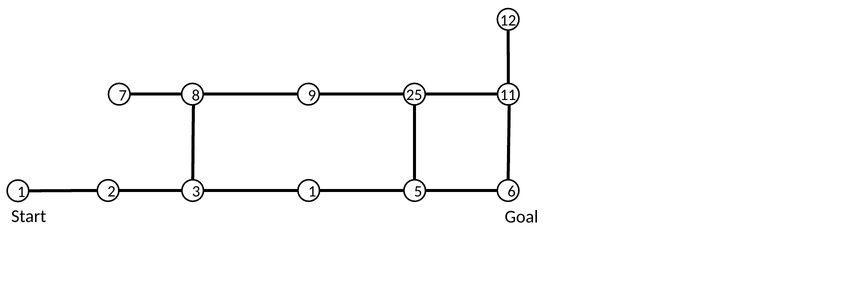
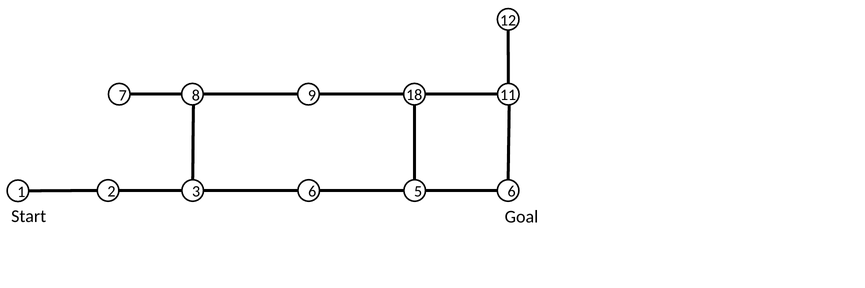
25: 25 -> 18
3 1: 1 -> 6
